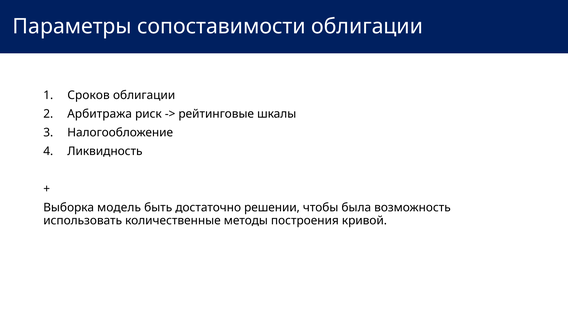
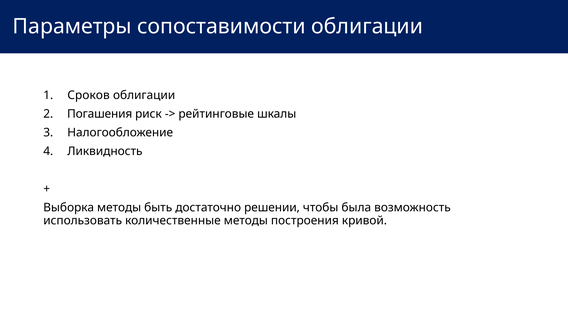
Арбитража: Арбитража -> Погашения
Выборка модель: модель -> методы
